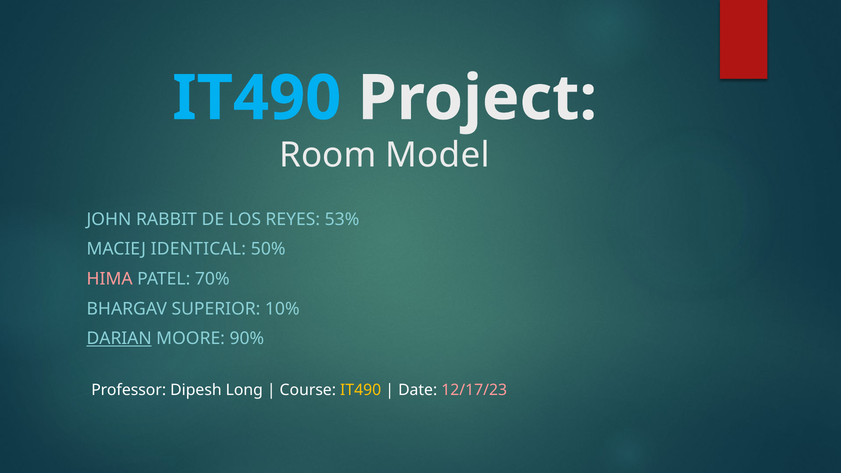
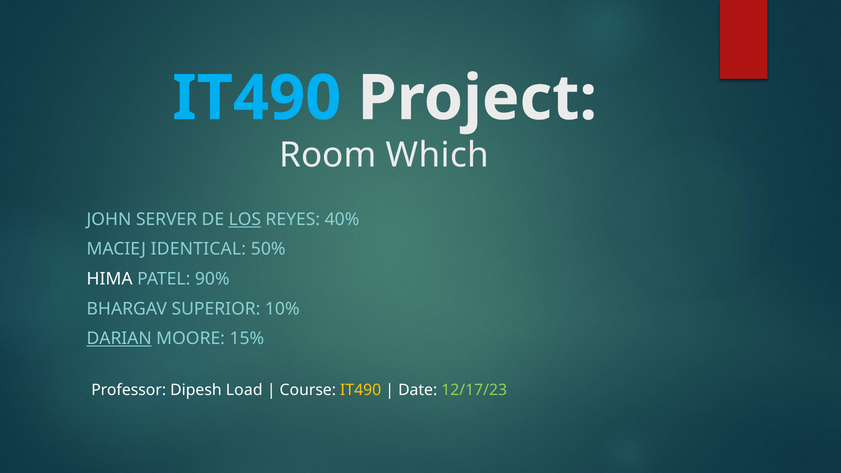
Model: Model -> Which
RABBIT: RABBIT -> SERVER
LOS underline: none -> present
53%: 53% -> 40%
HIMA colour: pink -> white
70%: 70% -> 90%
90%: 90% -> 15%
Long: Long -> Load
12/17/23 colour: pink -> light green
